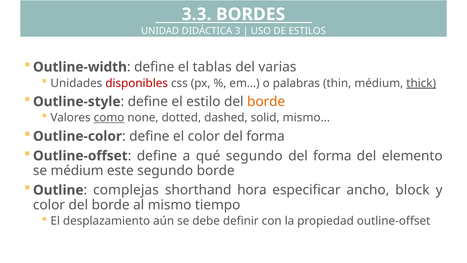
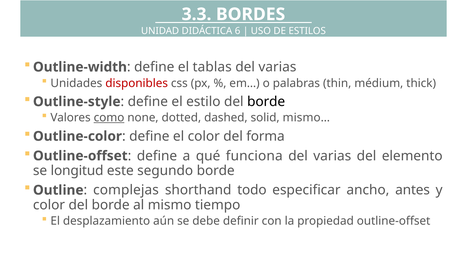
3: 3 -> 6
thick underline: present -> none
borde at (266, 102) colour: orange -> black
qué segundo: segundo -> funciona
forma at (332, 156): forma -> varias
se médium: médium -> longitud
hora: hora -> todo
block: block -> antes
